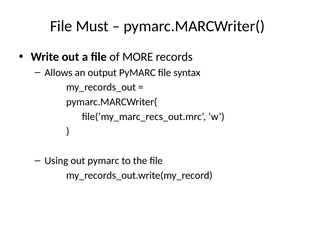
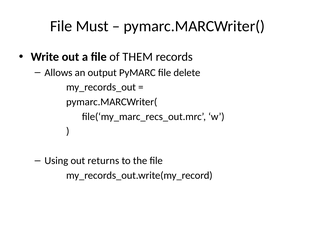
MORE: MORE -> THEM
syntax: syntax -> delete
out pymarc: pymarc -> returns
